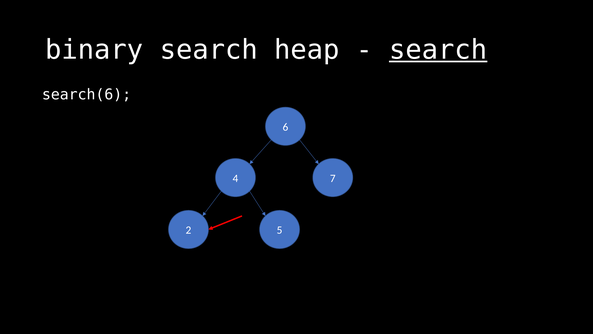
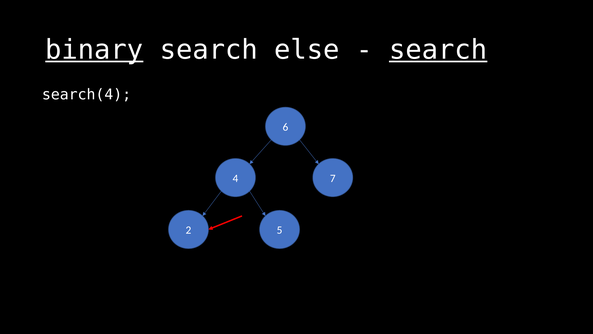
binary underline: none -> present
heap: heap -> else
search(6: search(6 -> search(4
